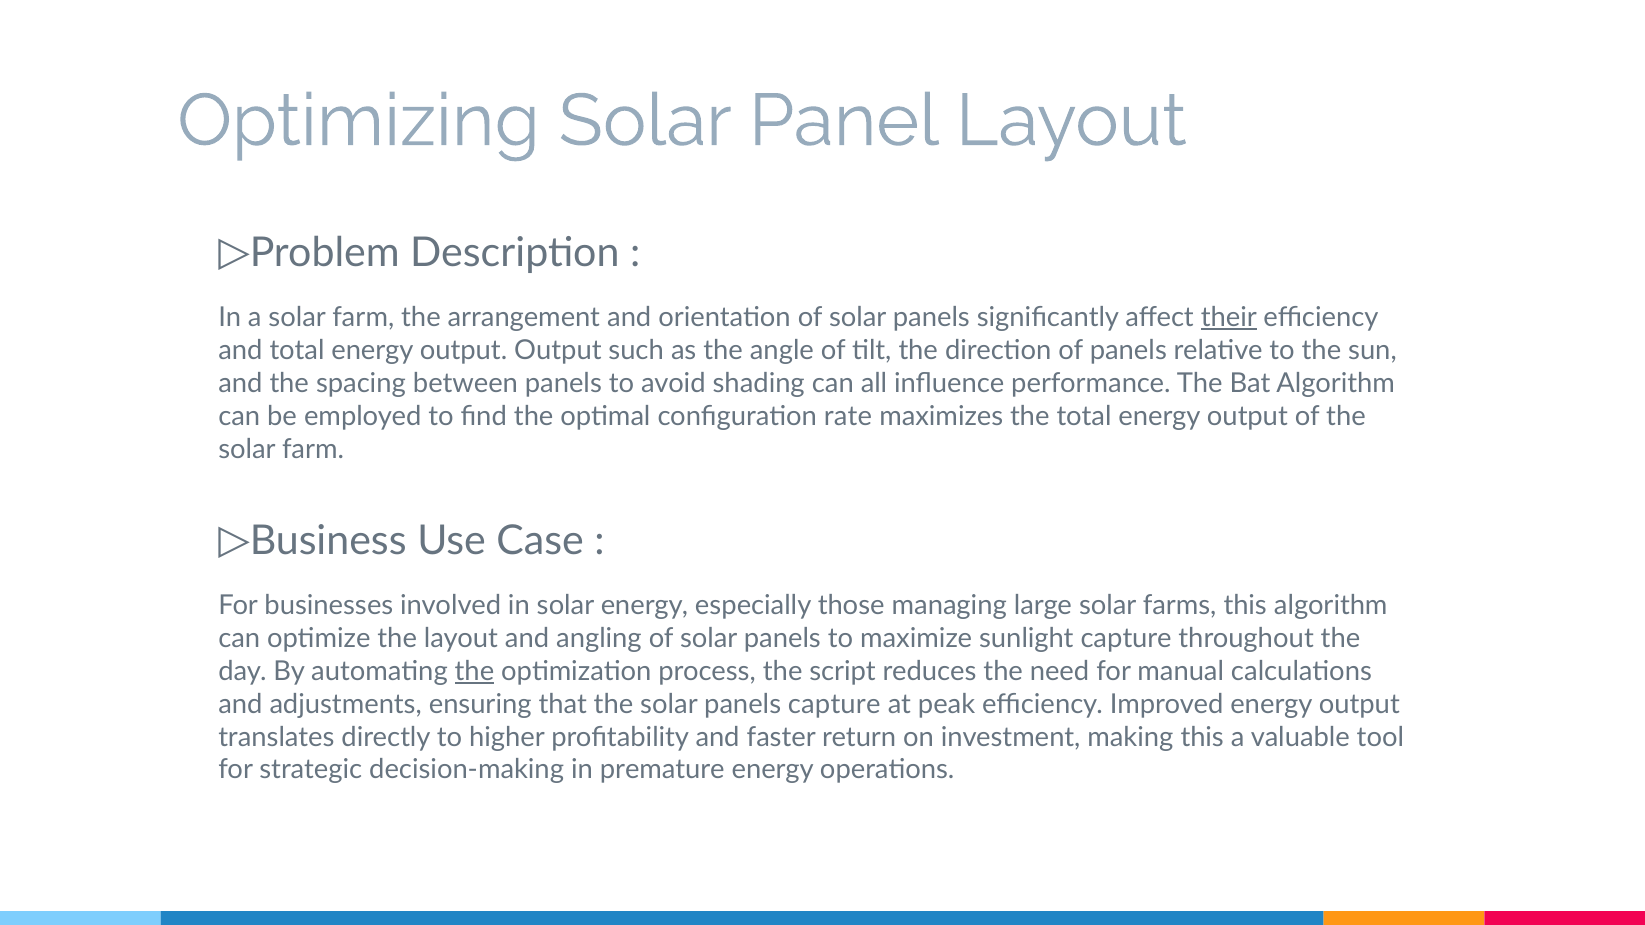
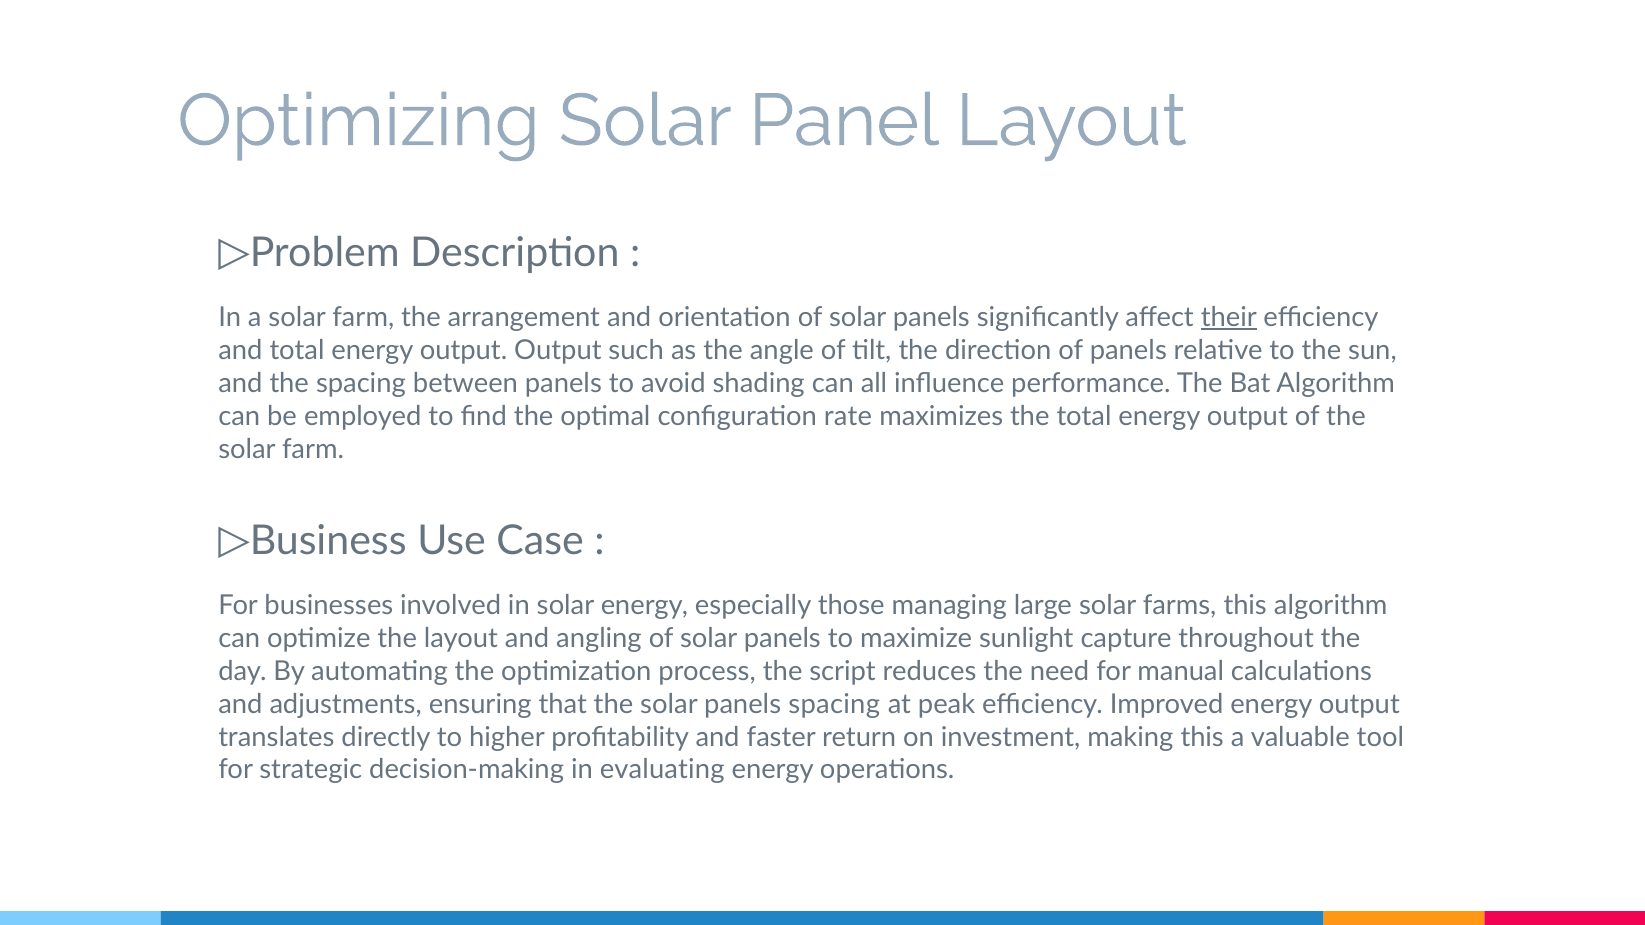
the at (474, 671) underline: present -> none
panels capture: capture -> spacing
premature: premature -> evaluating
